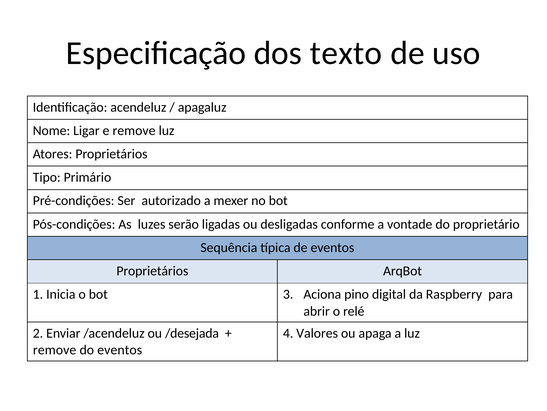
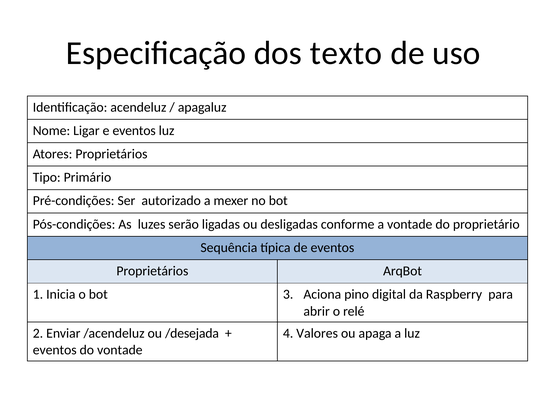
e remove: remove -> eventos
remove at (55, 349): remove -> eventos
do eventos: eventos -> vontade
